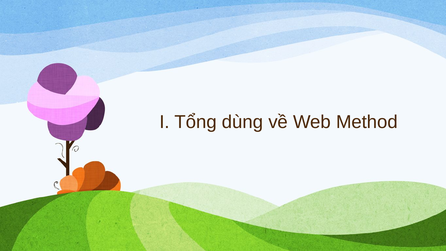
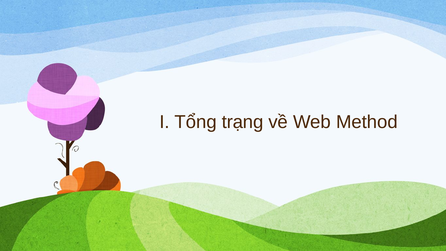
dùng: dùng -> trạng
